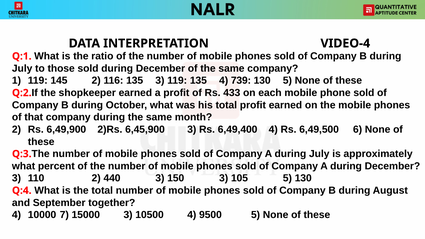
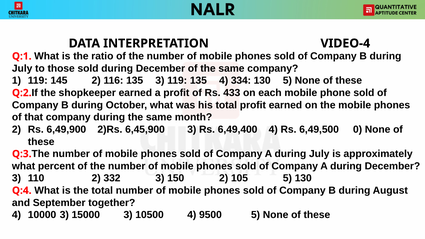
739: 739 -> 334
6: 6 -> 0
440: 440 -> 332
150 3: 3 -> 2
10000 7: 7 -> 3
